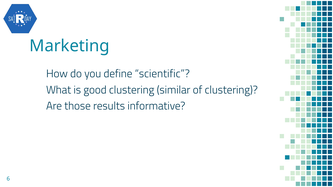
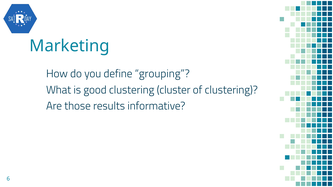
scientific: scientific -> grouping
similar: similar -> cluster
